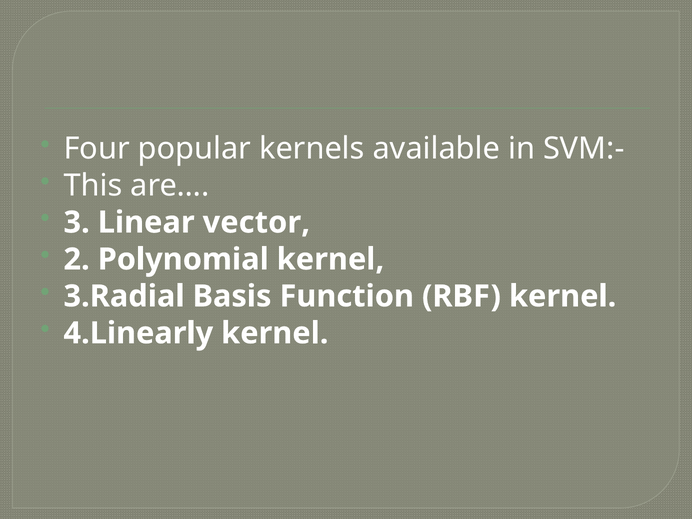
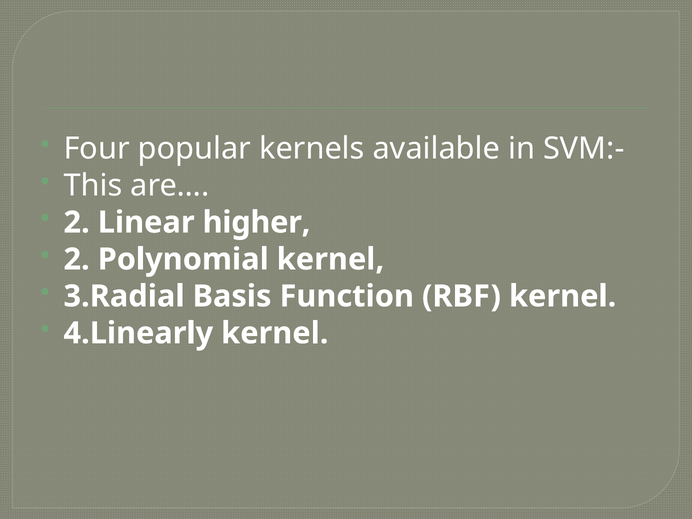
3 at (77, 222): 3 -> 2
vector: vector -> higher
